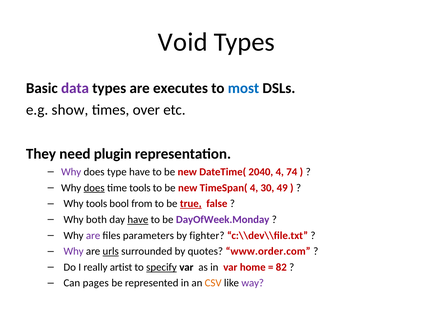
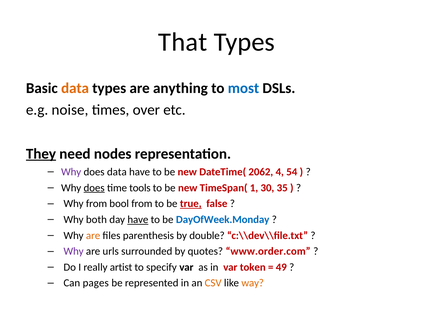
Void: Void -> That
data at (75, 88) colour: purple -> orange
executes: executes -> anything
show: show -> noise
They underline: none -> present
plugin: plugin -> nodes
does type: type -> data
2040: 2040 -> 2062
74: 74 -> 54
TimeSpan( 4: 4 -> 1
49: 49 -> 35
Why tools: tools -> from
DayOfWeek.Monday colour: purple -> blue
are at (93, 235) colour: purple -> orange
parameters: parameters -> parenthesis
fighter: fighter -> double
urls underline: present -> none
specify underline: present -> none
home: home -> token
82: 82 -> 49
way colour: purple -> orange
